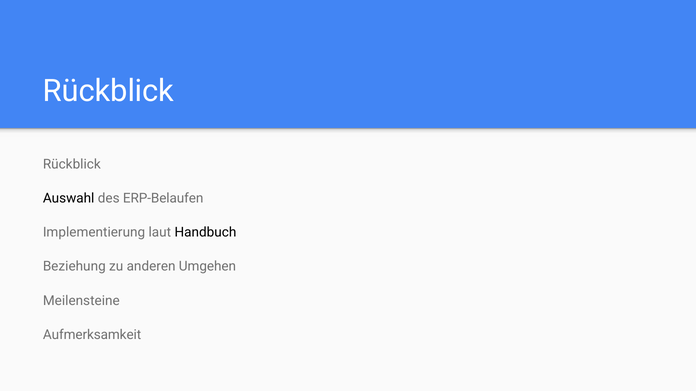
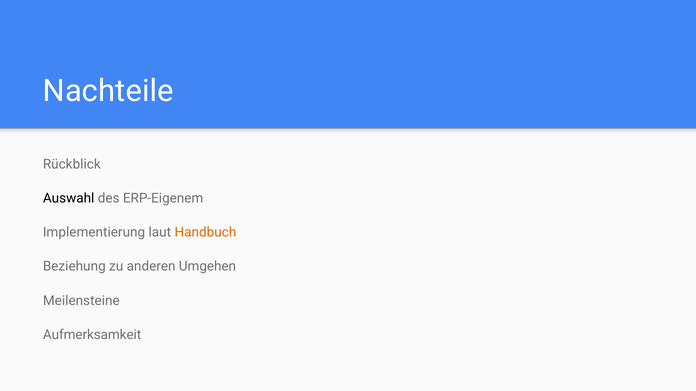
Rückblick at (108, 91): Rückblick -> Nachteile
ERP-Belaufen: ERP-Belaufen -> ERP-Eigenem
Handbuch colour: black -> orange
